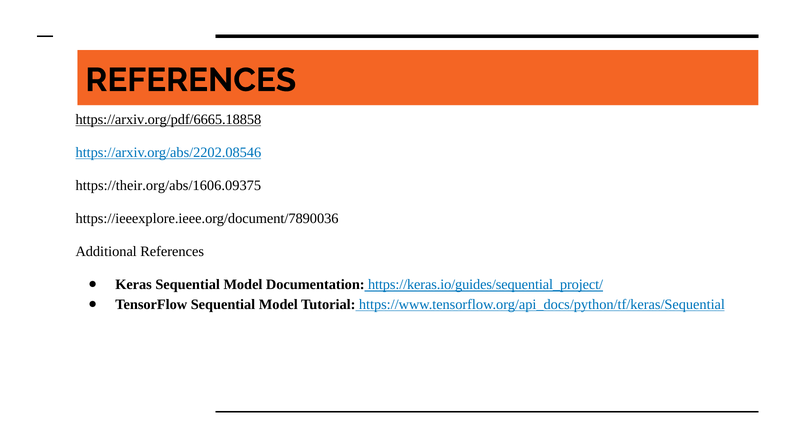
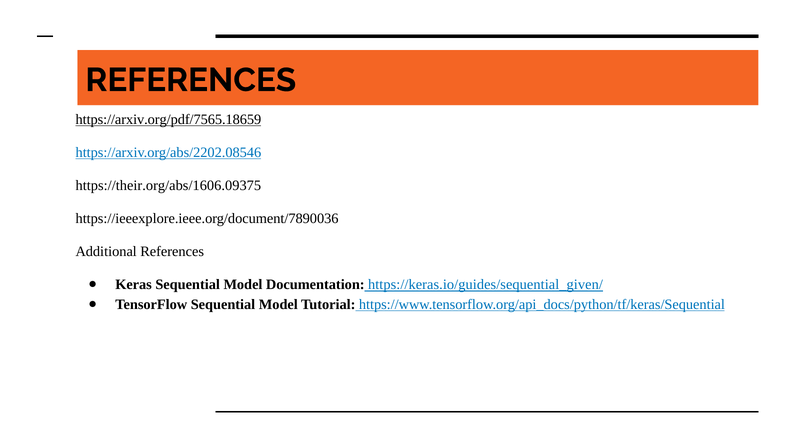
https://arxiv.org/pdf/6665.18858: https://arxiv.org/pdf/6665.18858 -> https://arxiv.org/pdf/7565.18659
https://keras.io/guides/sequential_project/: https://keras.io/guides/sequential_project/ -> https://keras.io/guides/sequential_given/
